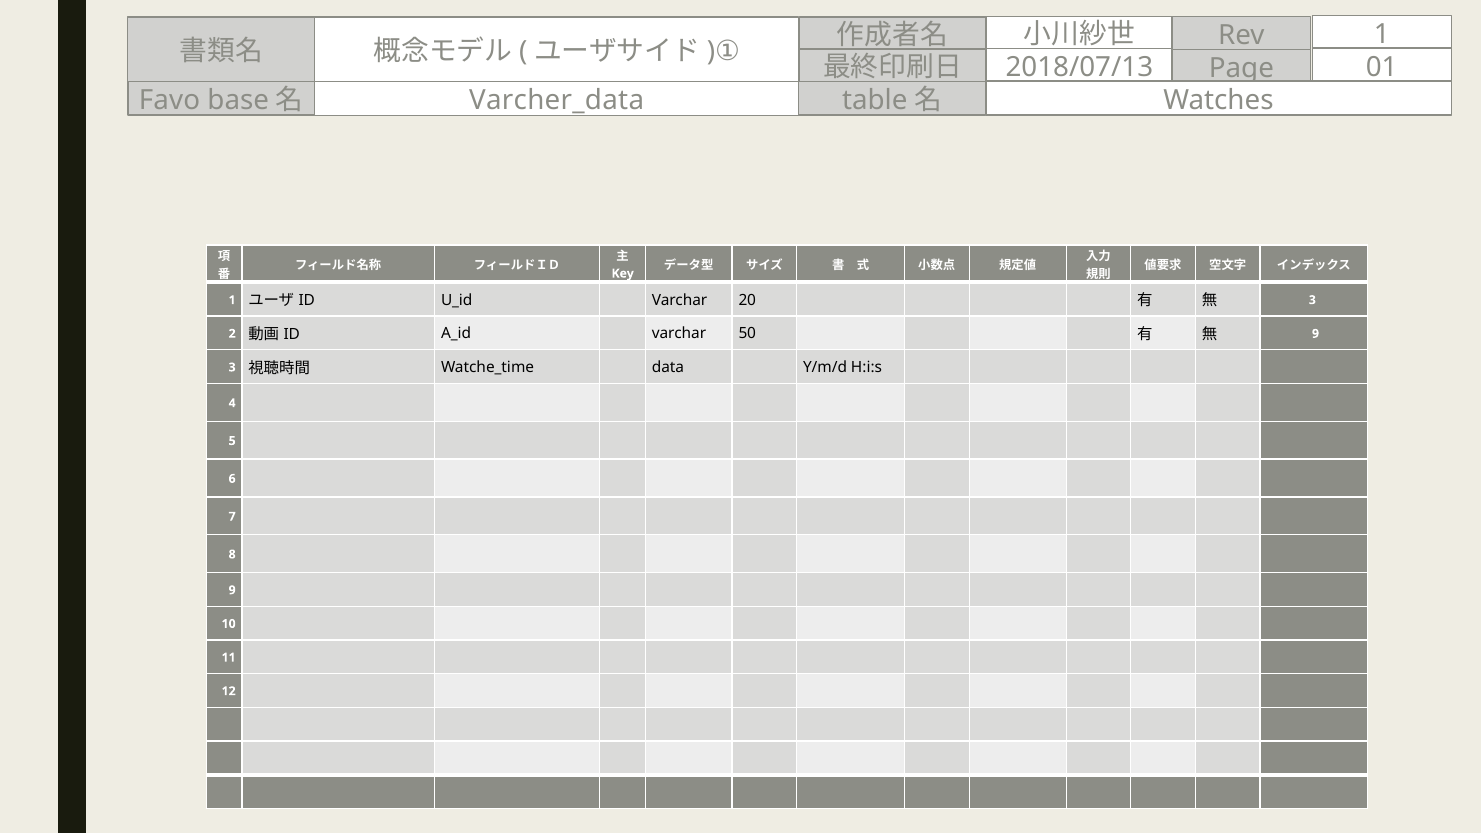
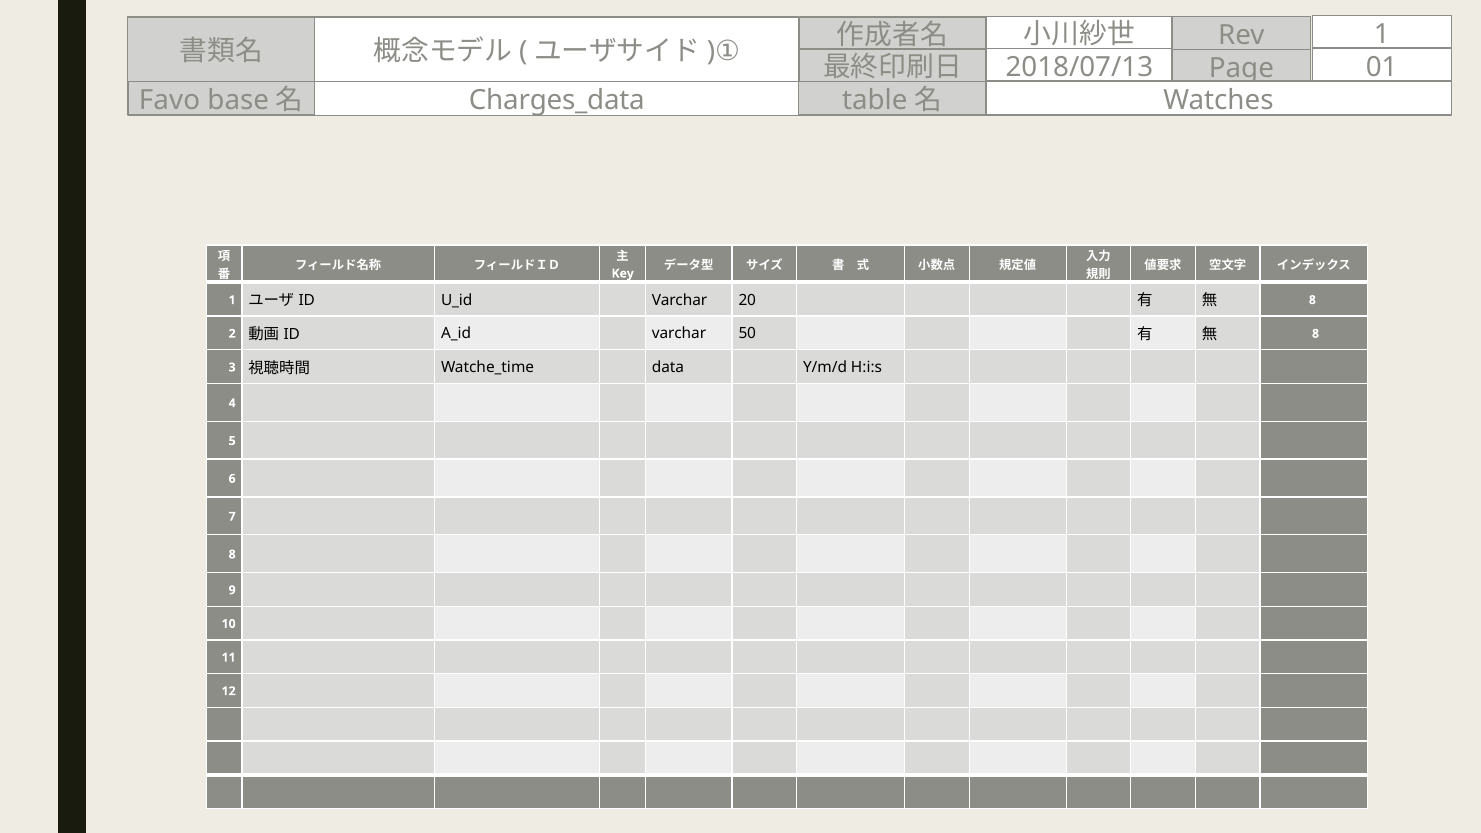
Varcher_data: Varcher_data -> Charges_data
3 at (1312, 300): 3 -> 8
9 at (1316, 334): 9 -> 8
